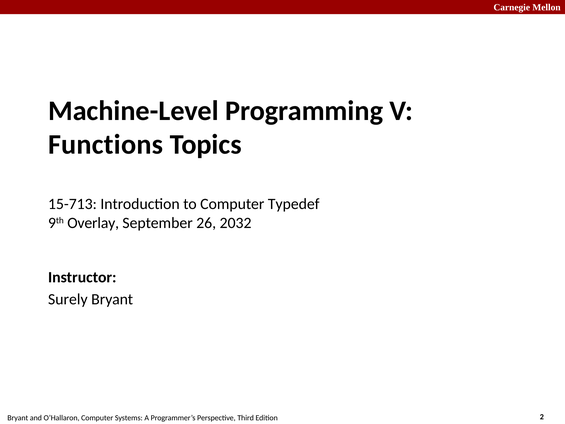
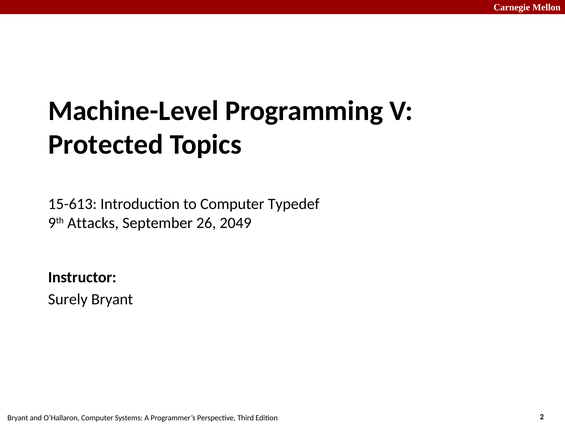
Functions: Functions -> Protected
15-713: 15-713 -> 15-613
Overlay: Overlay -> Attacks
2032: 2032 -> 2049
